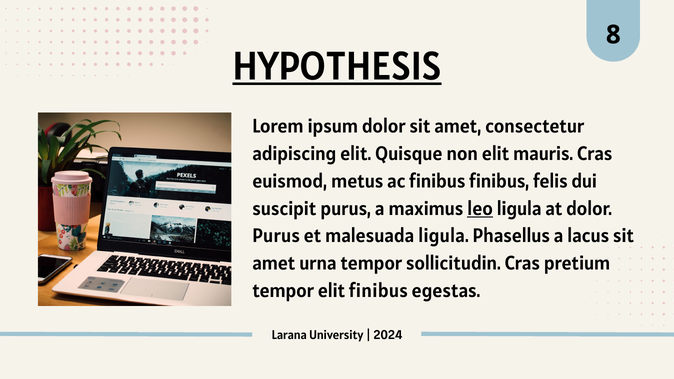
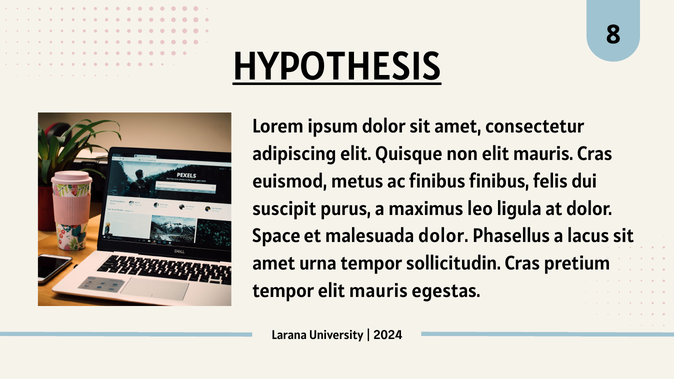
leo underline: present -> none
Purus at (276, 236): Purus -> Space
malesuada ligula: ligula -> dolor
tempor elit finibus: finibus -> mauris
